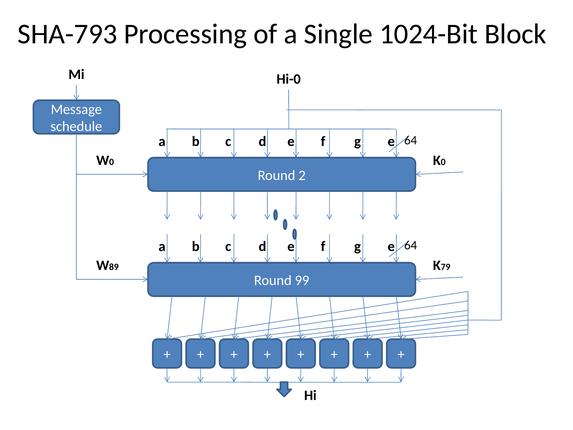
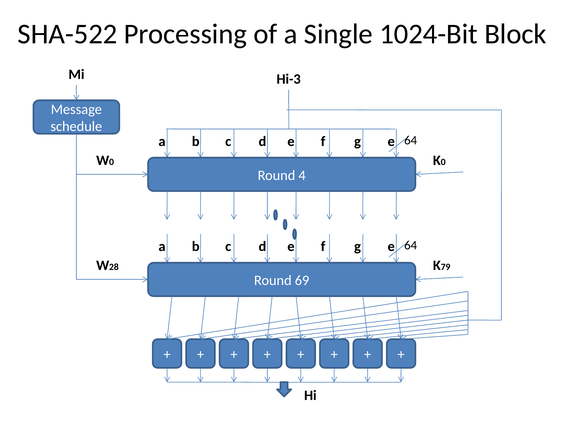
SHA-793: SHA-793 -> SHA-522
Hi-0: Hi-0 -> Hi-3
2: 2 -> 4
89: 89 -> 28
99: 99 -> 69
